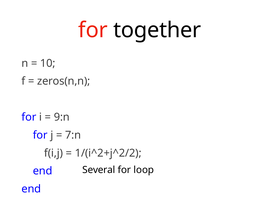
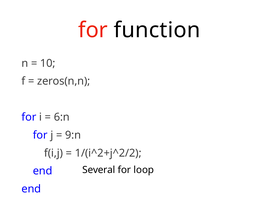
together: together -> function
9:n: 9:n -> 6:n
7:n: 7:n -> 9:n
